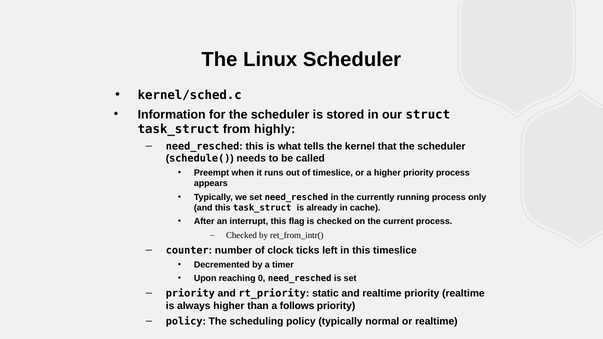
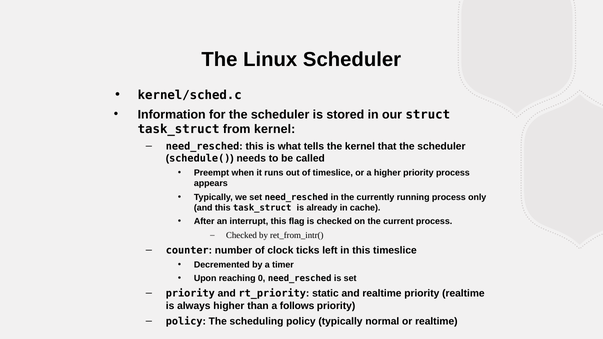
from highly: highly -> kernel
